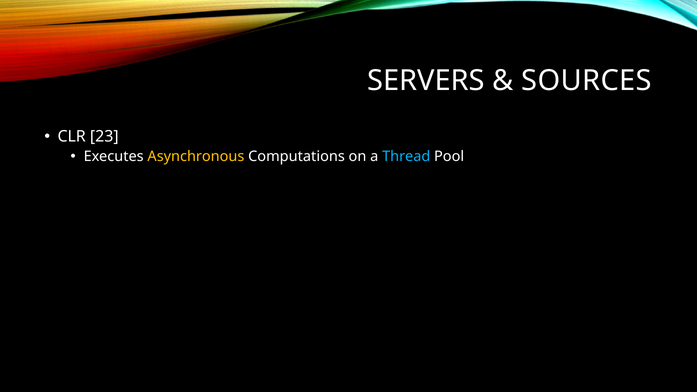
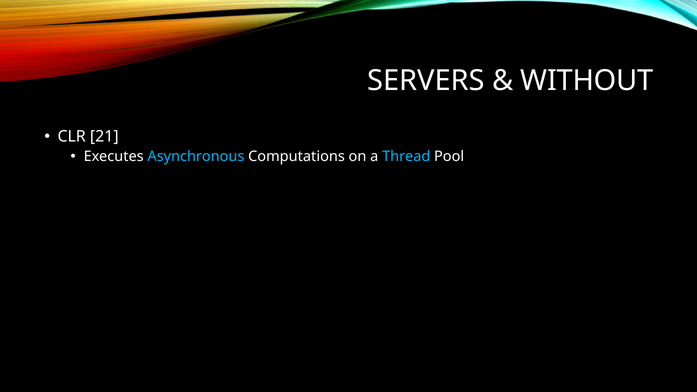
SOURCES: SOURCES -> WITHOUT
23: 23 -> 21
Asynchronous colour: yellow -> light blue
